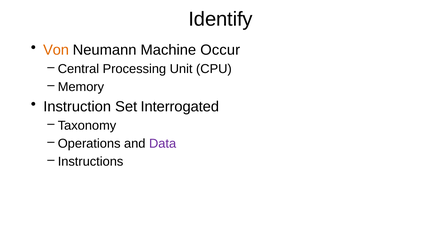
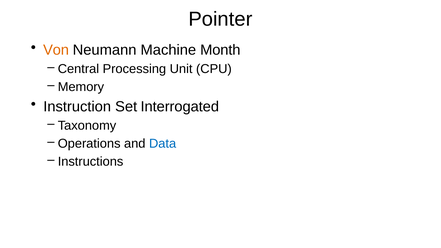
Identify: Identify -> Pointer
Occur: Occur -> Month
Data colour: purple -> blue
